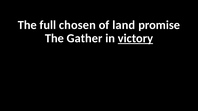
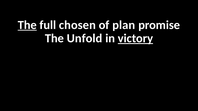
The at (27, 25) underline: none -> present
land: land -> plan
Gather: Gather -> Unfold
